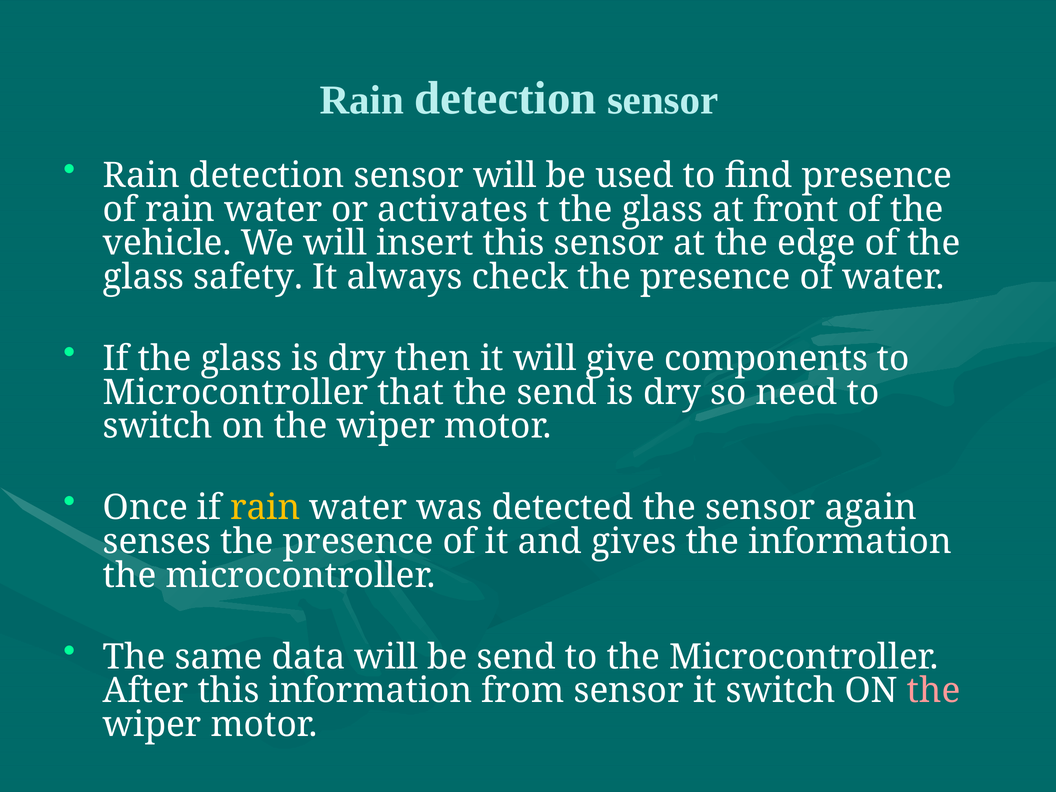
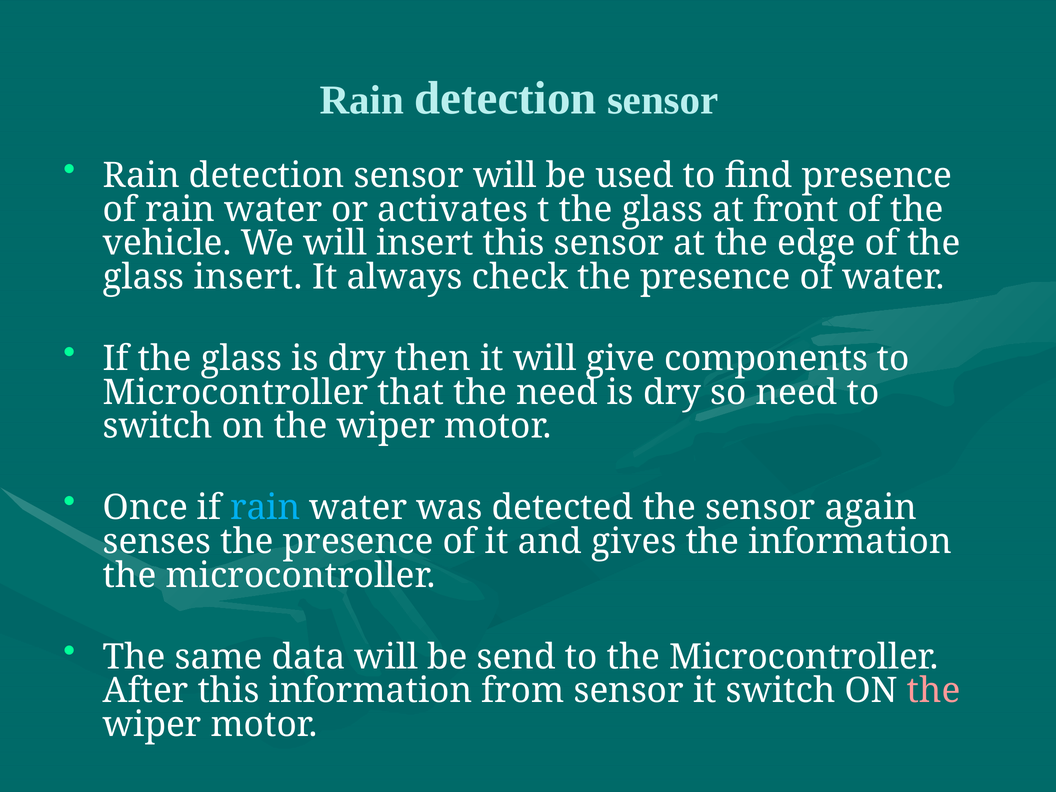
glass safety: safety -> insert
the send: send -> need
rain at (265, 508) colour: yellow -> light blue
